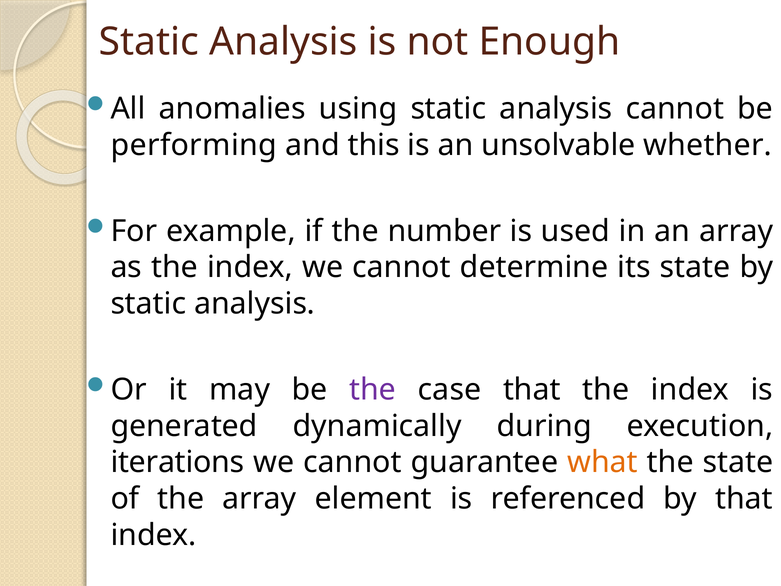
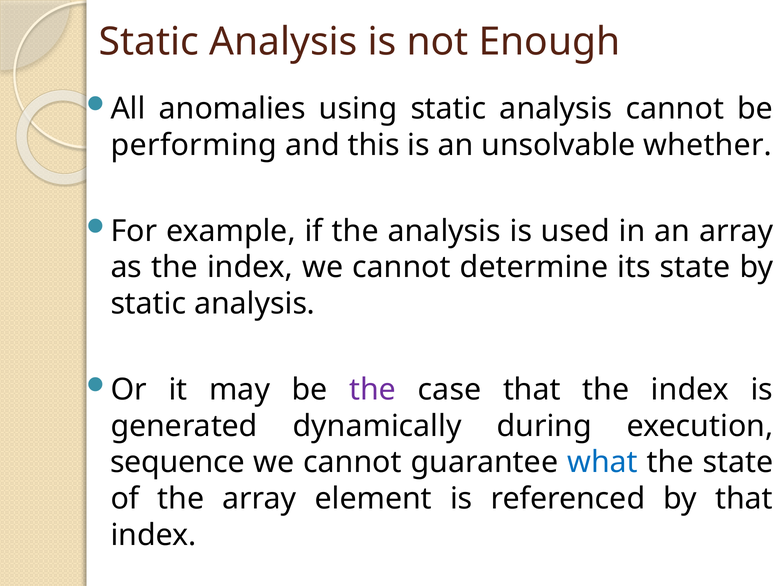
the number: number -> analysis
iterations: iterations -> sequence
what colour: orange -> blue
